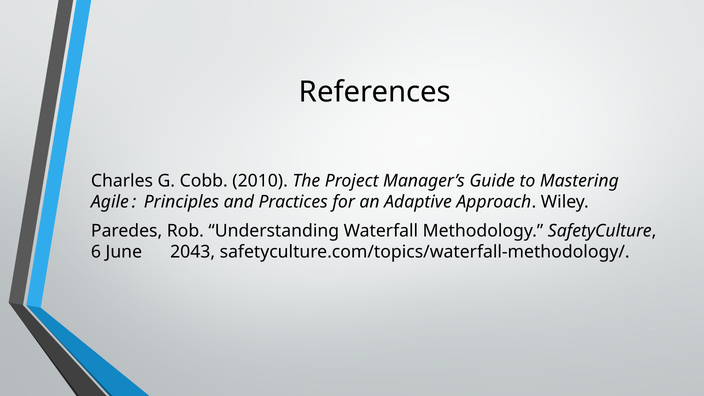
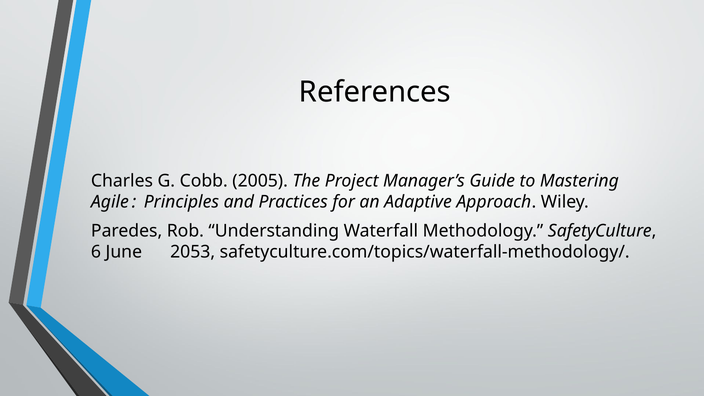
2010: 2010 -> 2005
2043: 2043 -> 2053
